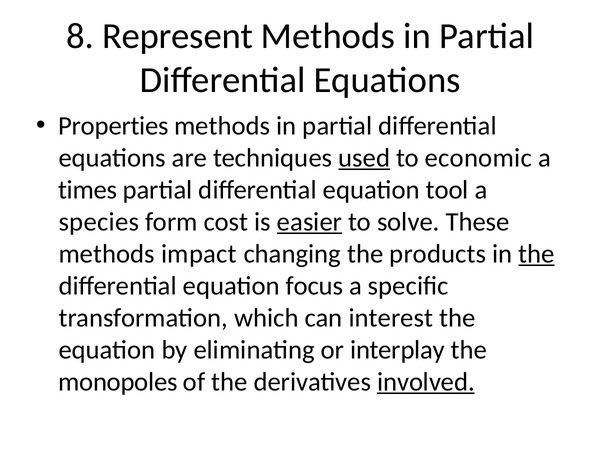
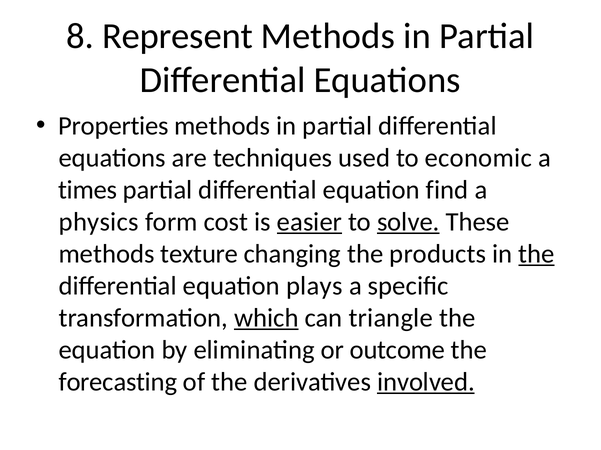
used underline: present -> none
tool: tool -> find
species: species -> physics
solve underline: none -> present
impact: impact -> texture
focus: focus -> plays
which underline: none -> present
interest: interest -> triangle
interplay: interplay -> outcome
monopoles: monopoles -> forecasting
